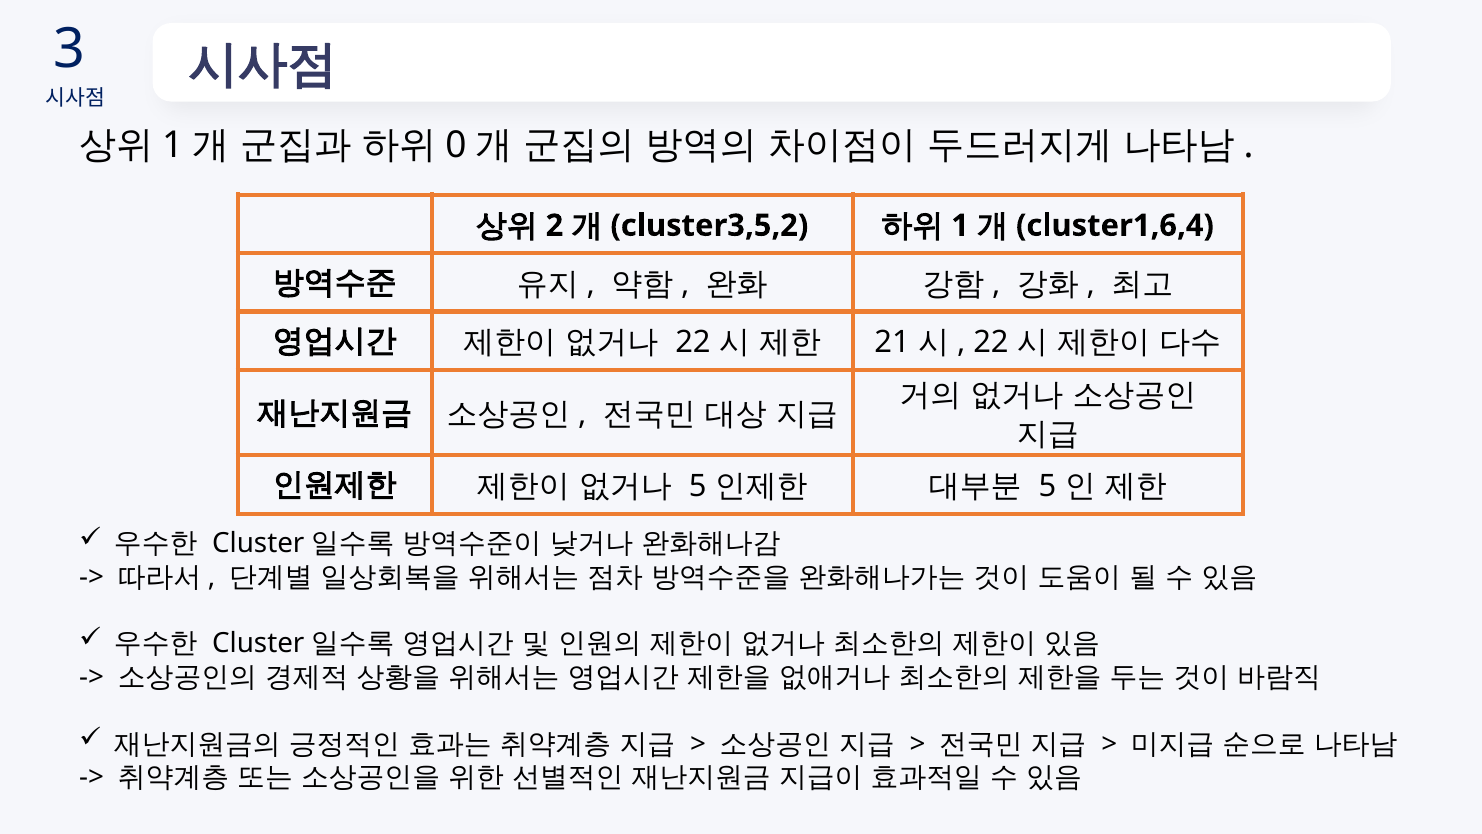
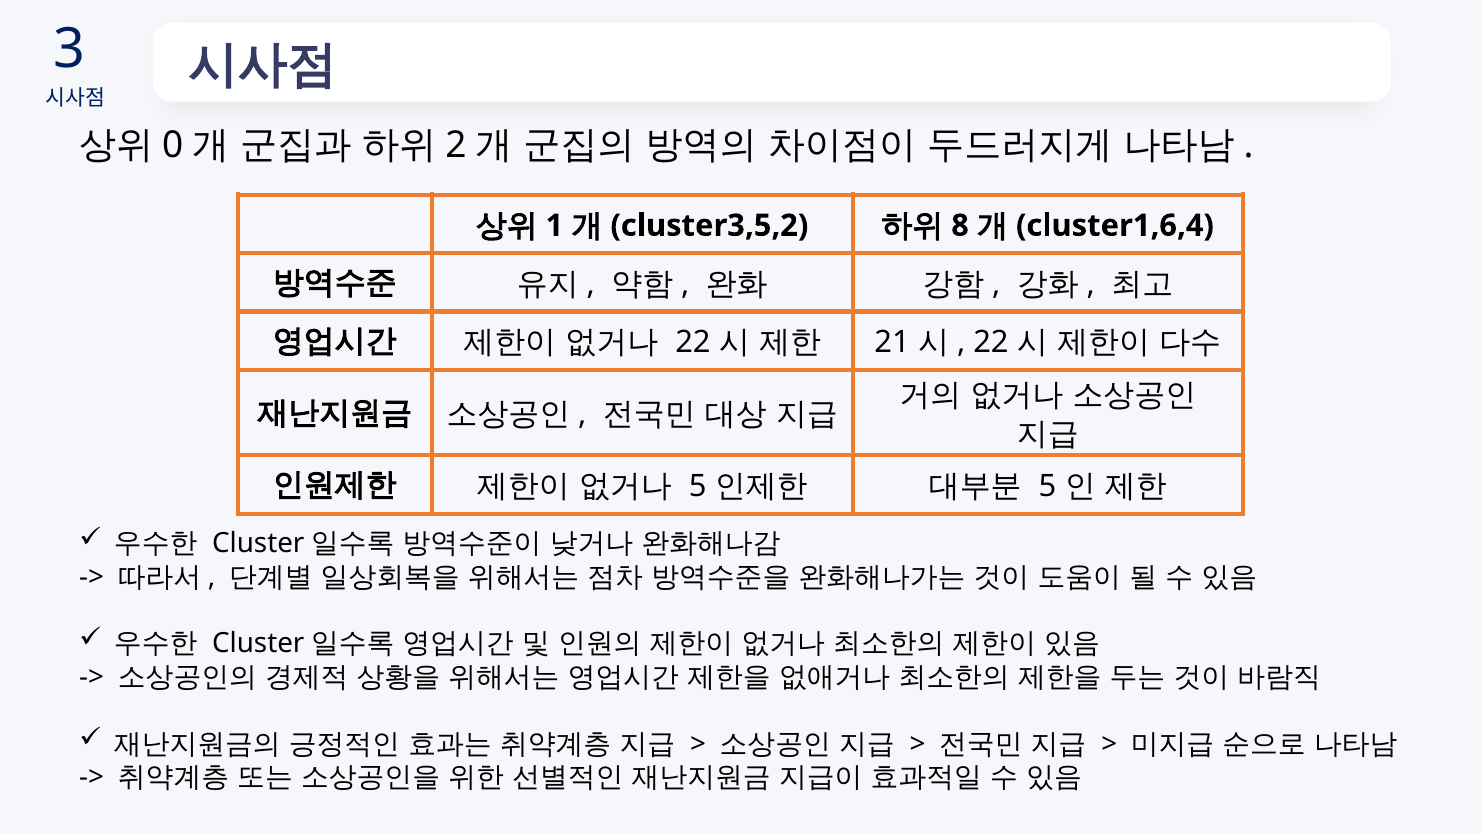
1 at (173, 145): 1 -> 0
0: 0 -> 2
2: 2 -> 1
1 at (960, 225): 1 -> 8
